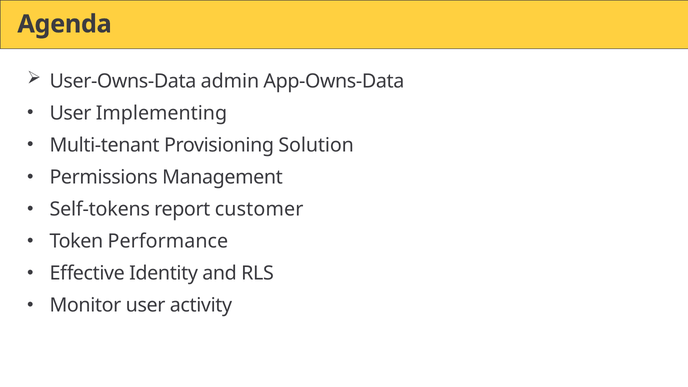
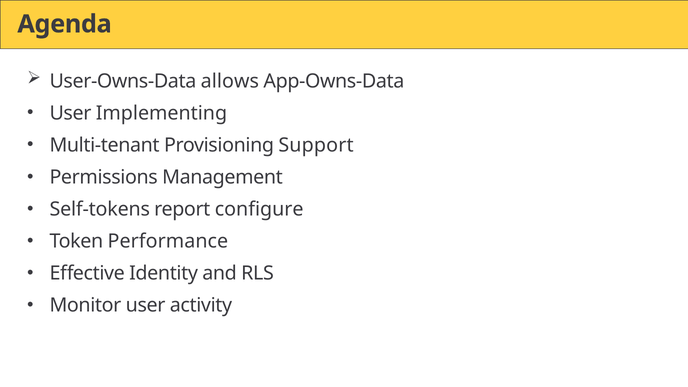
admin: admin -> allows
Solution: Solution -> Support
customer: customer -> configure
